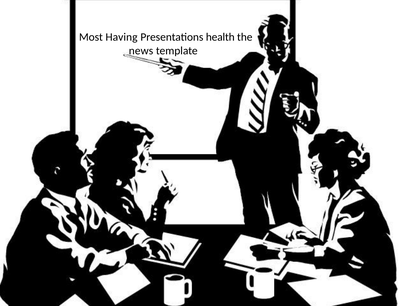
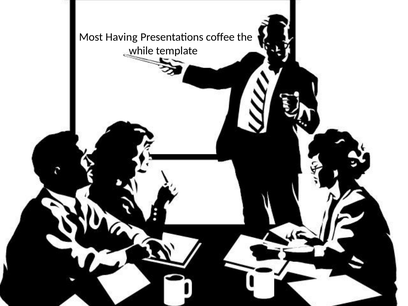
health: health -> coffee
news: news -> while
